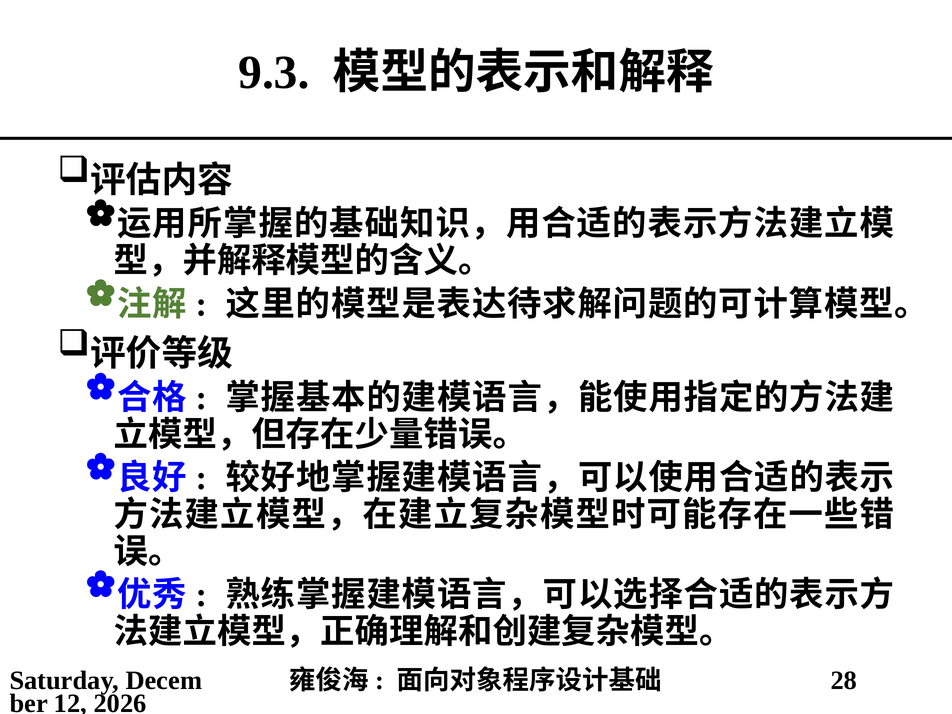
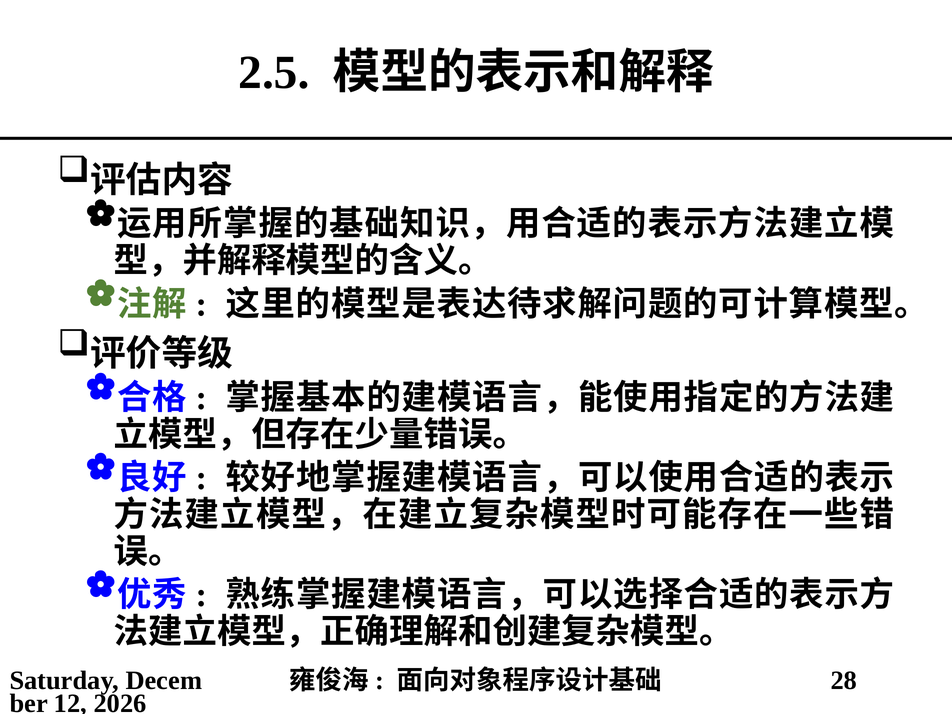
9.3: 9.3 -> 2.5
